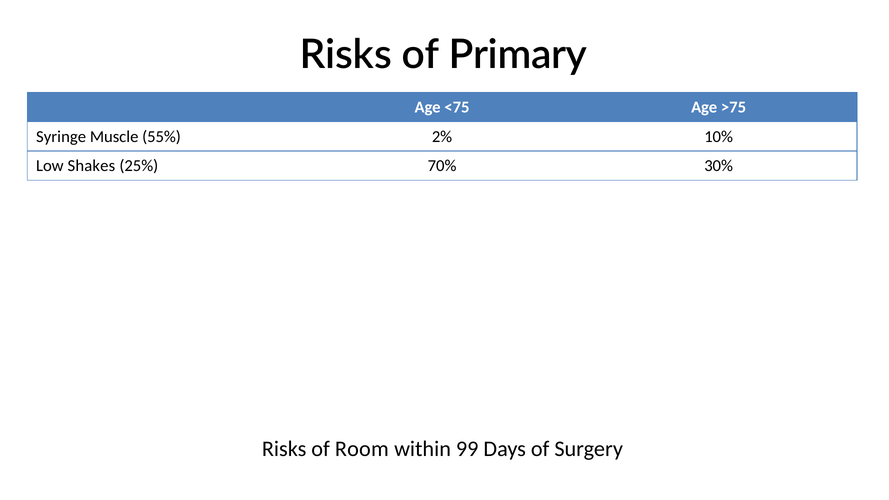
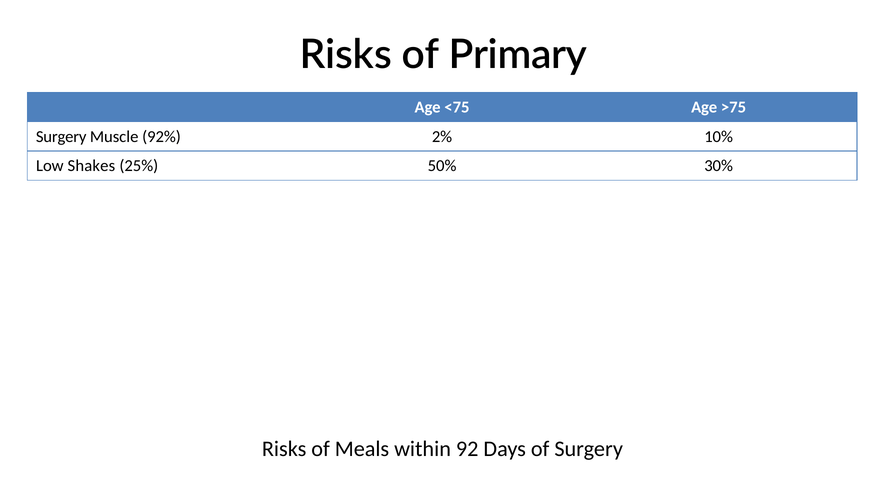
Syringe at (61, 137): Syringe -> Surgery
55%: 55% -> 92%
70%: 70% -> 50%
Room: Room -> Meals
99: 99 -> 92
